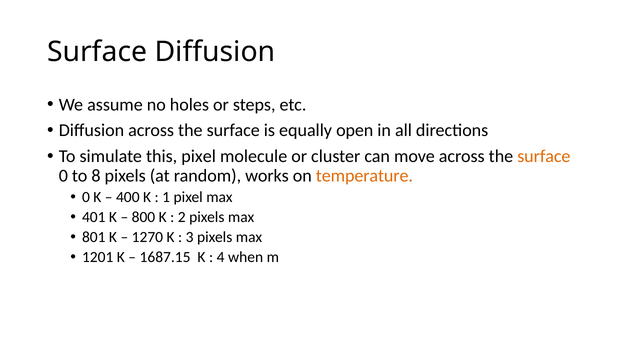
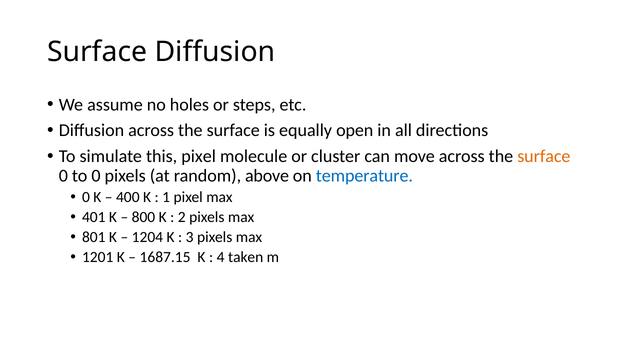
to 8: 8 -> 0
works: works -> above
temperature colour: orange -> blue
1270: 1270 -> 1204
when: when -> taken
